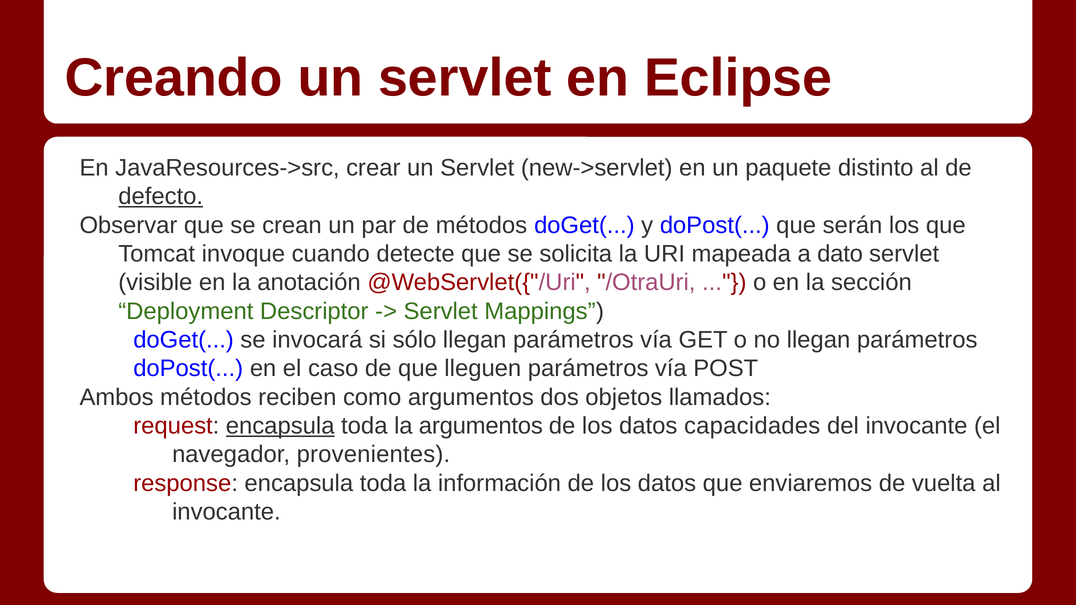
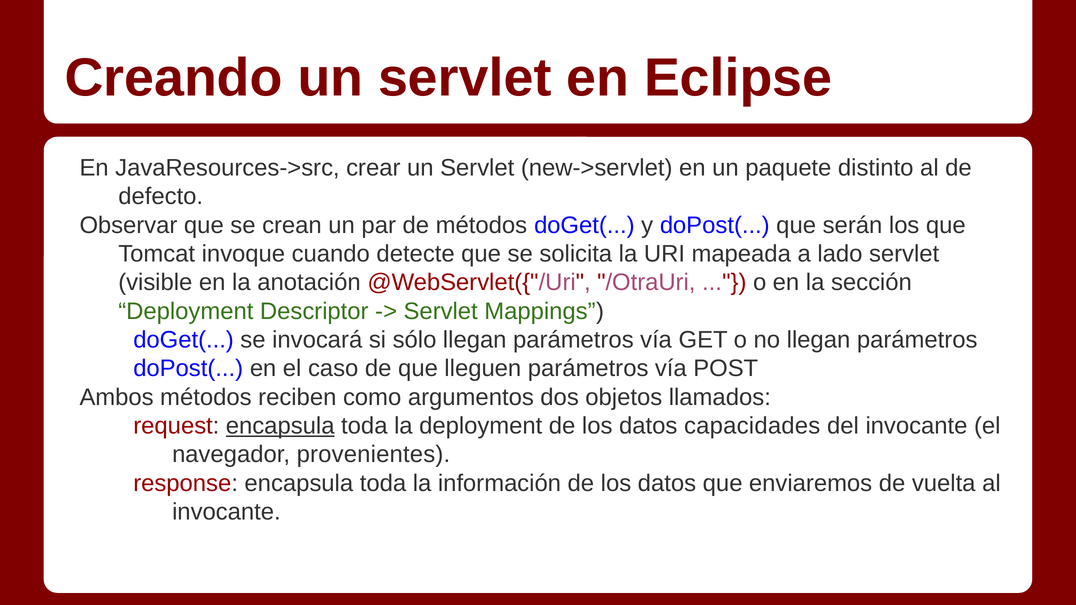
defecto underline: present -> none
dato: dato -> lado
la argumentos: argumentos -> deployment
